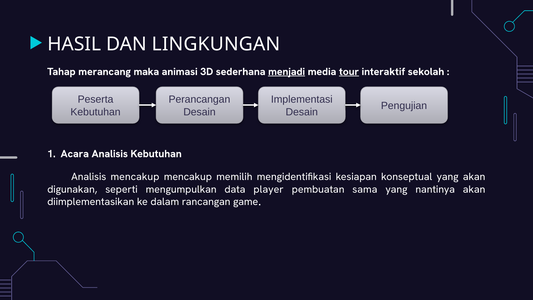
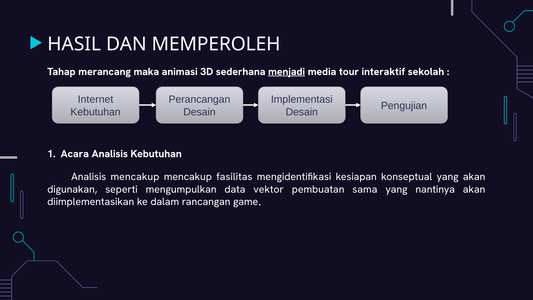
LINGKUNGAN: LINGKUNGAN -> MEMPEROLEH
tour underline: present -> none
Peserta: Peserta -> Internet
memilih: memilih -> fasilitas
player: player -> vektor
